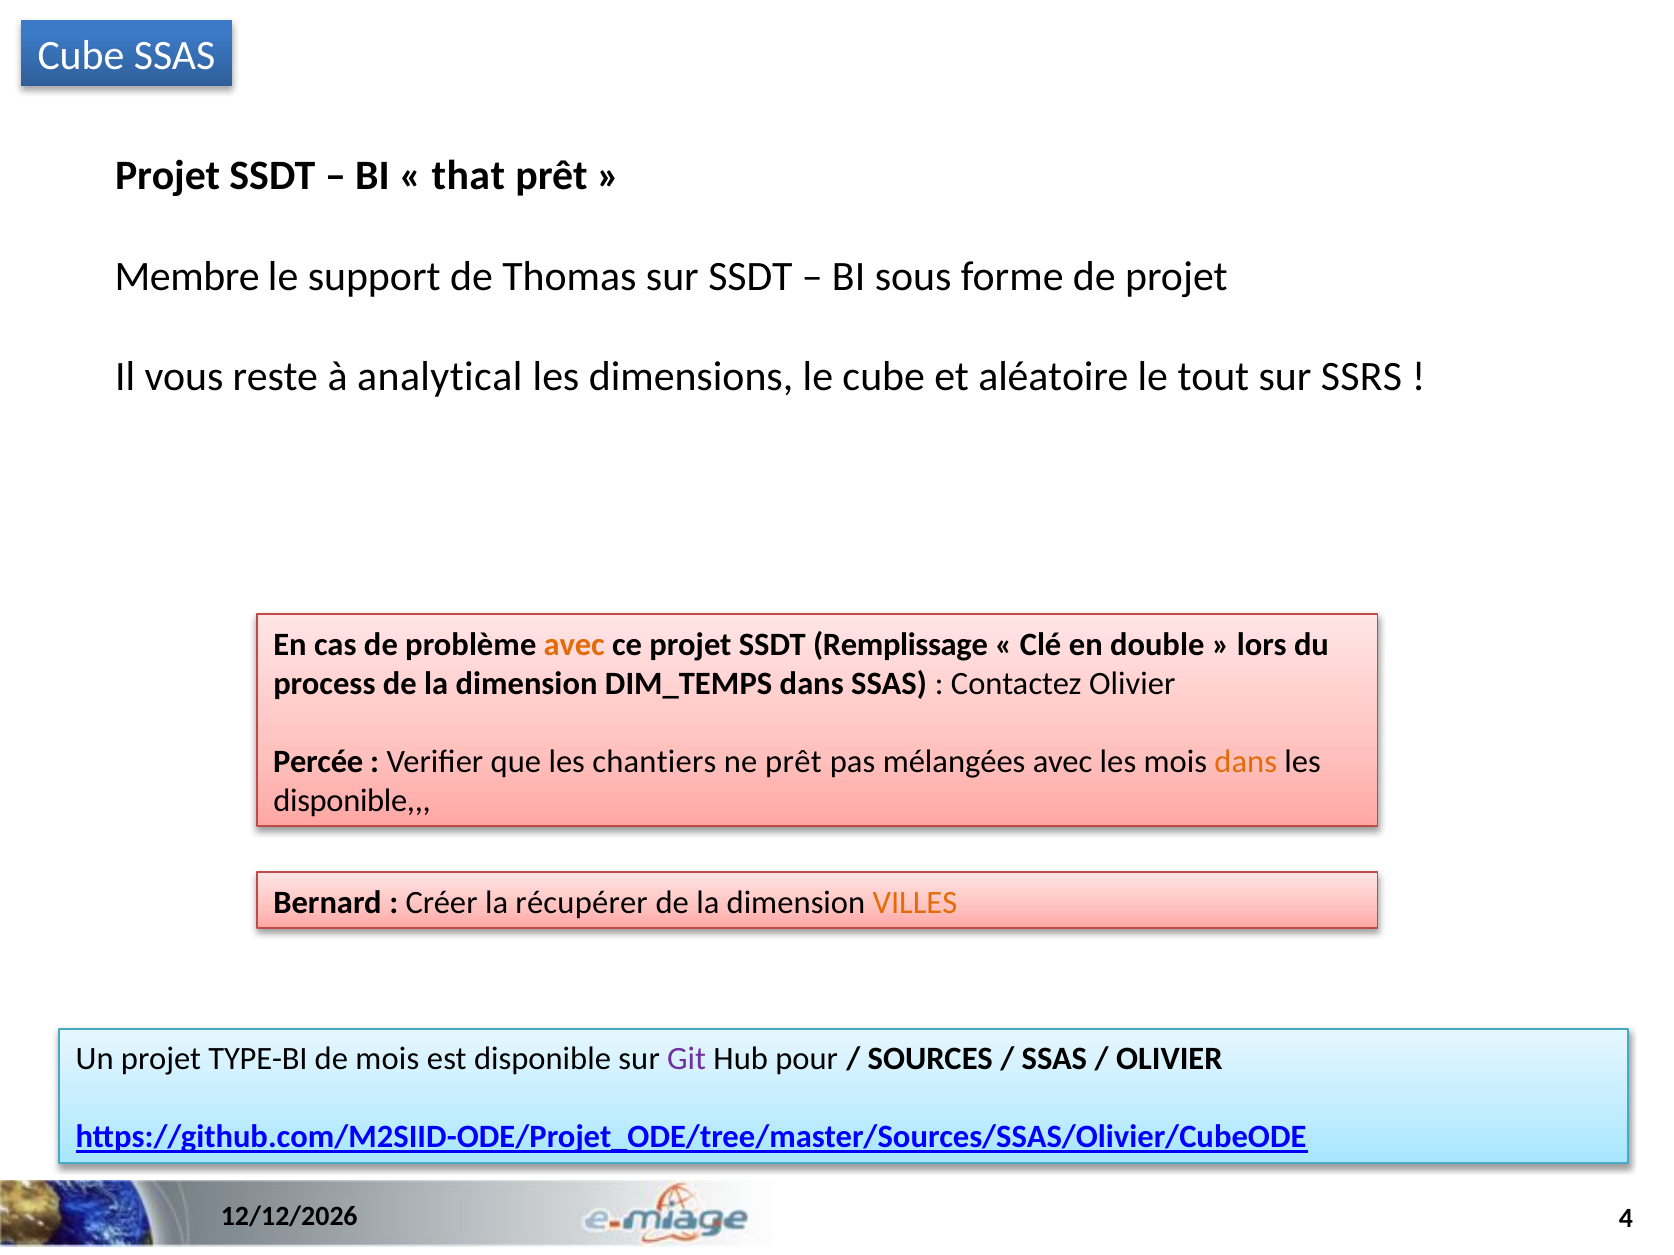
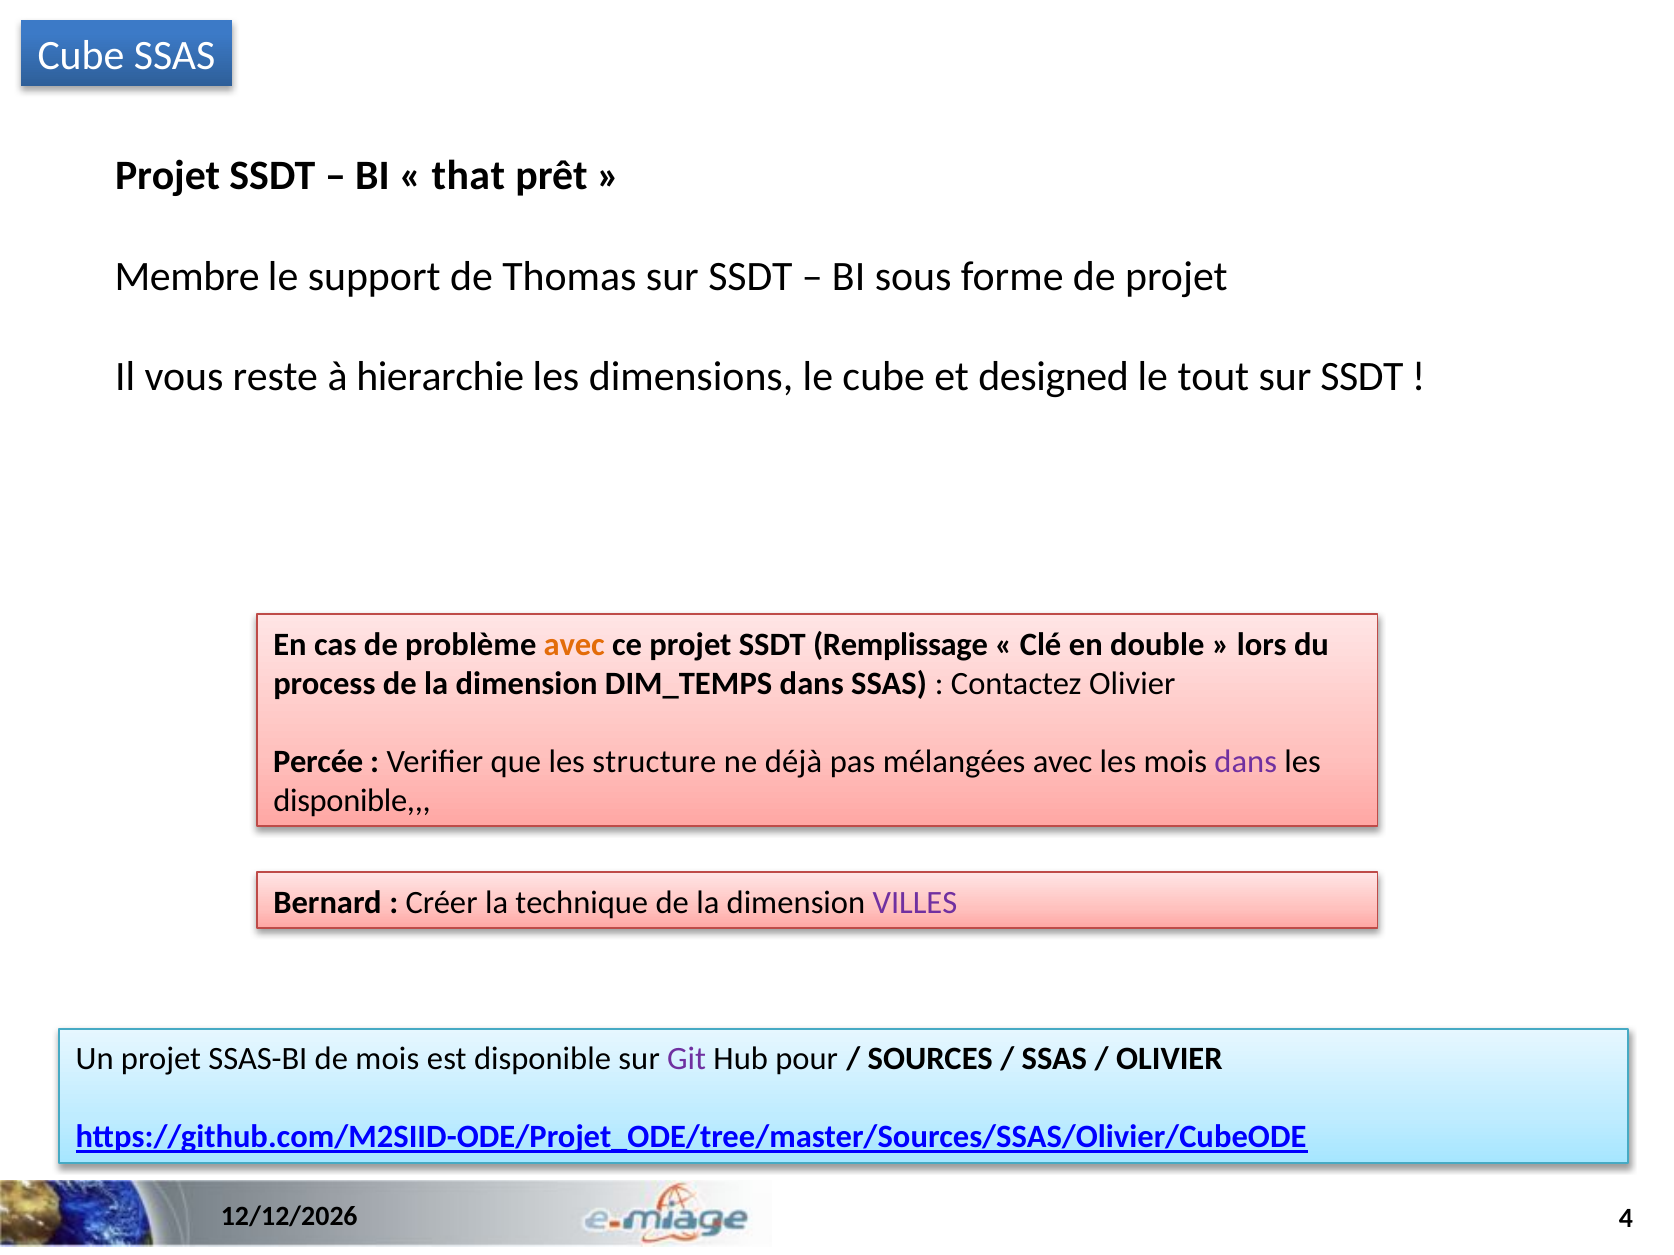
analytical: analytical -> hierarchie
aléatoire: aléatoire -> designed
tout sur SSRS: SSRS -> SSDT
chantiers: chantiers -> structure
ne prêt: prêt -> déjà
dans at (1246, 762) colour: orange -> purple
récupérer: récupérer -> technique
VILLES colour: orange -> purple
TYPE-BI: TYPE-BI -> SSAS-BI
